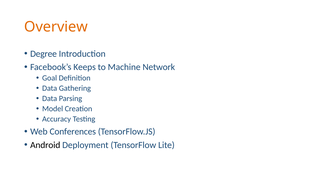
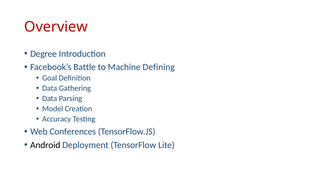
Overview colour: orange -> red
Keeps: Keeps -> Battle
Network: Network -> Defining
